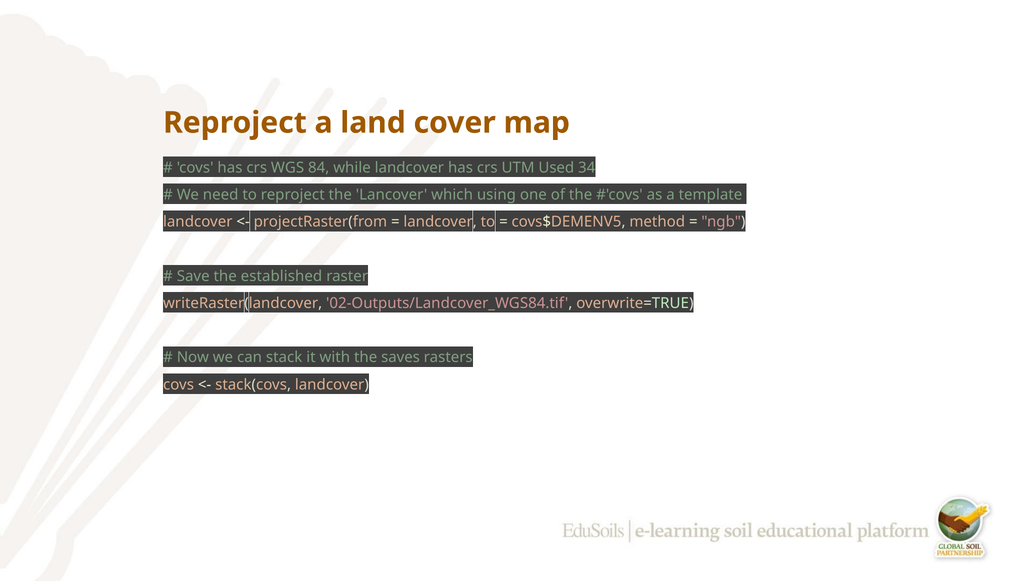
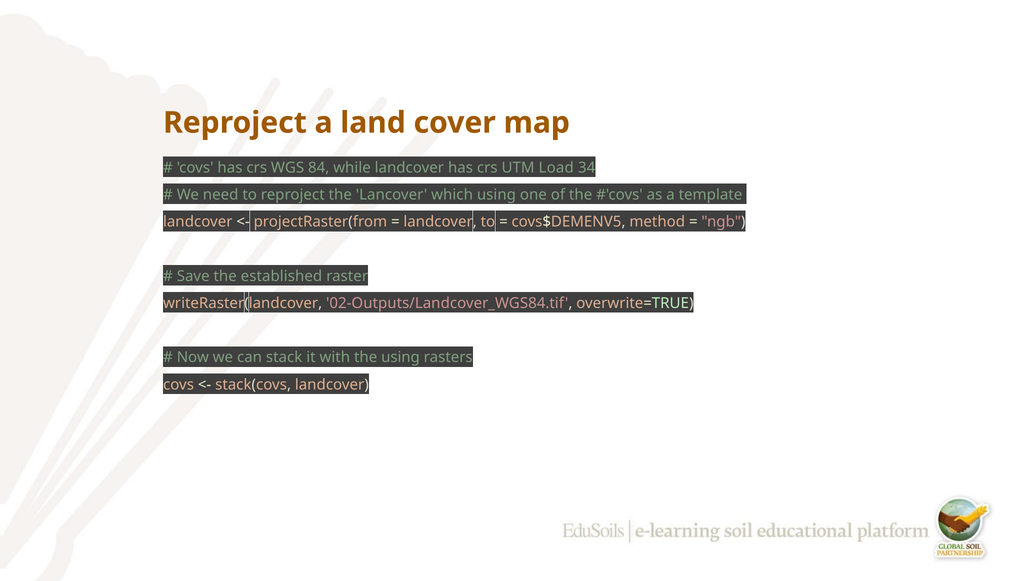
Used: Used -> Load
the saves: saves -> using
